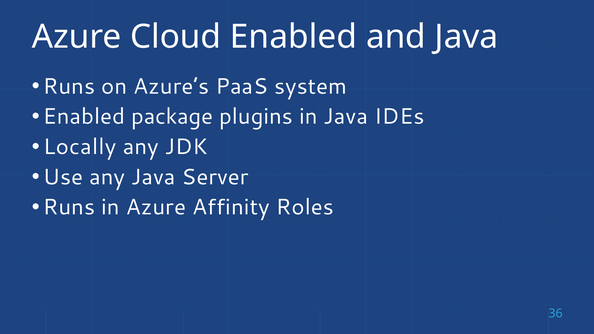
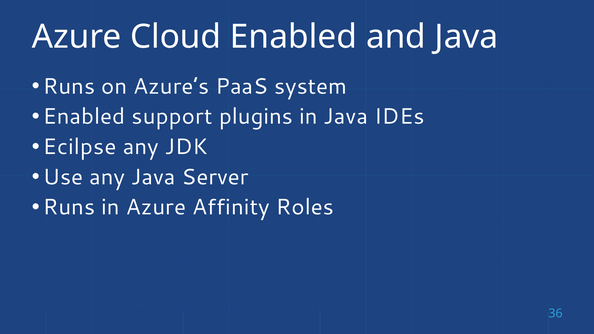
package: package -> support
Locally: Locally -> Ecilpse
